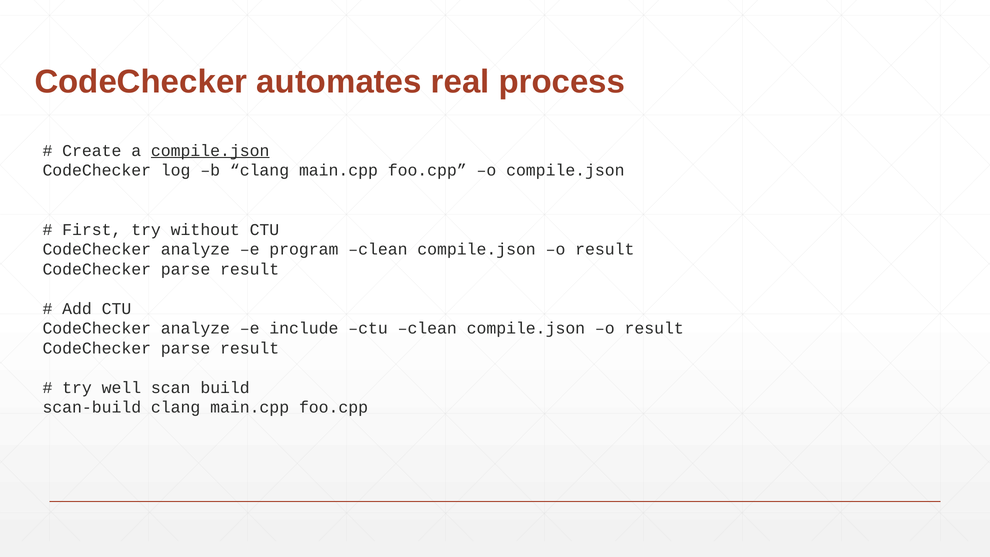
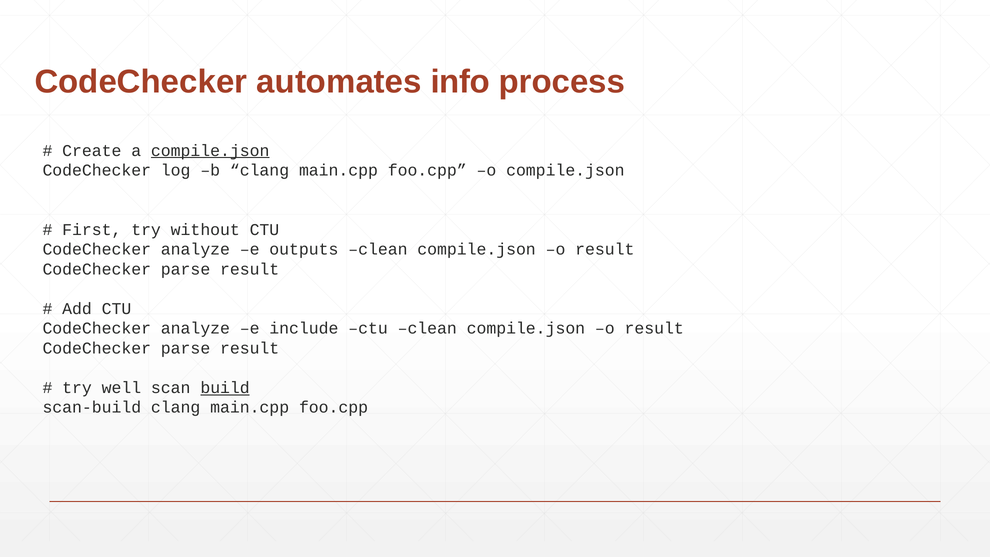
real: real -> info
program: program -> outputs
build underline: none -> present
